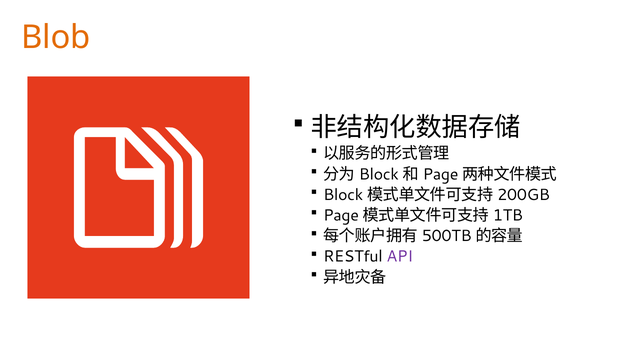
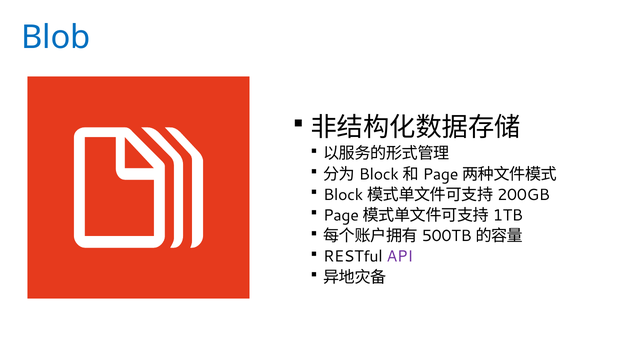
Blob colour: orange -> blue
